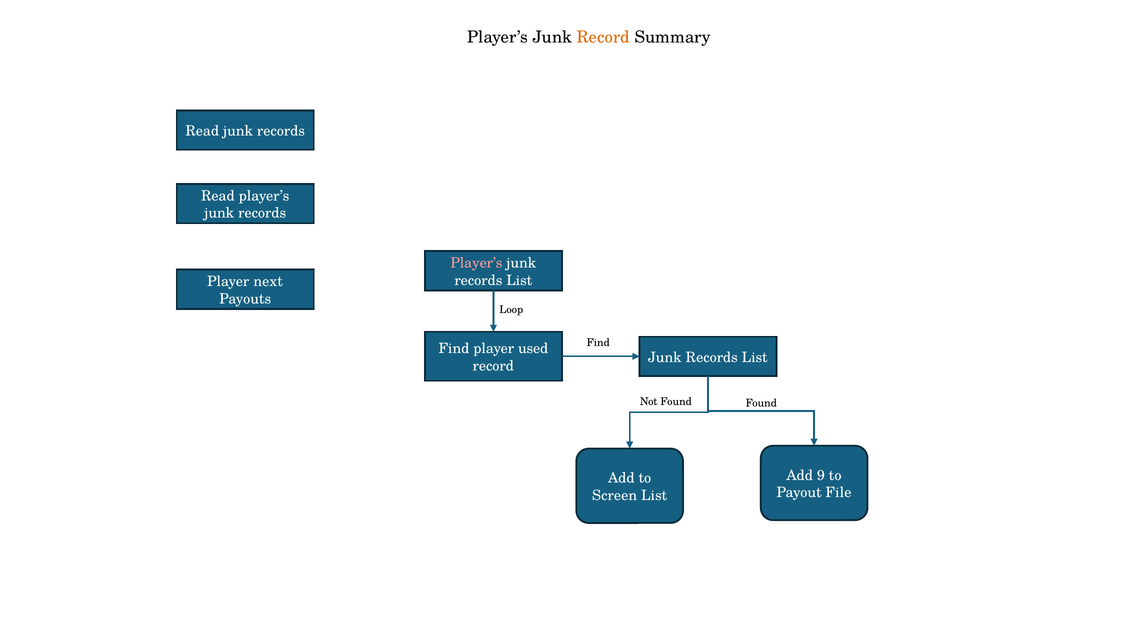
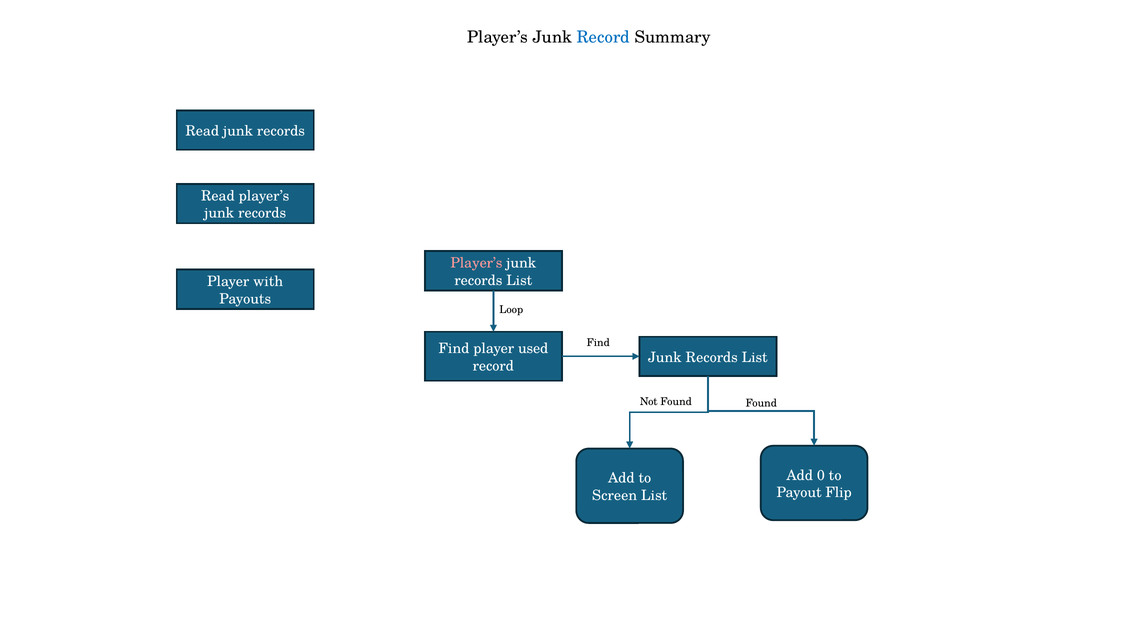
Record at (603, 37) colour: orange -> blue
next: next -> with
9: 9 -> 0
File: File -> Flip
